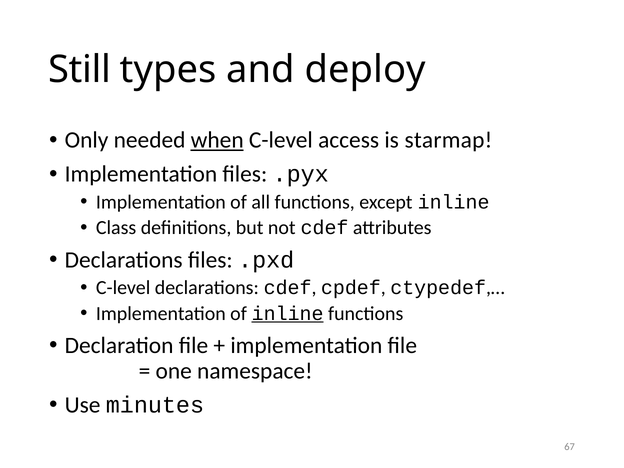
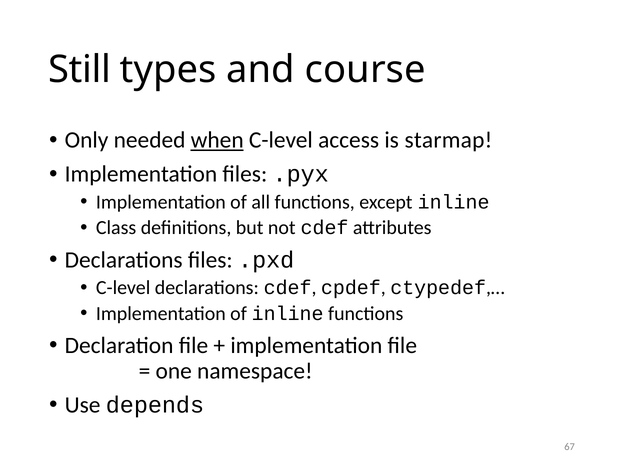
deploy: deploy -> course
inline at (288, 313) underline: present -> none
minutes: minutes -> depends
